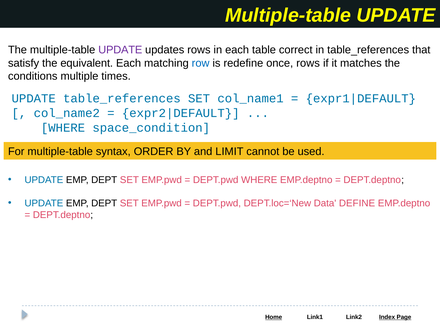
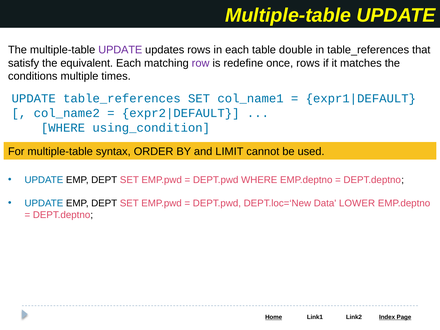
correct: correct -> double
row colour: blue -> purple
space_condition: space_condition -> using_condition
DEFINE: DEFINE -> LOWER
